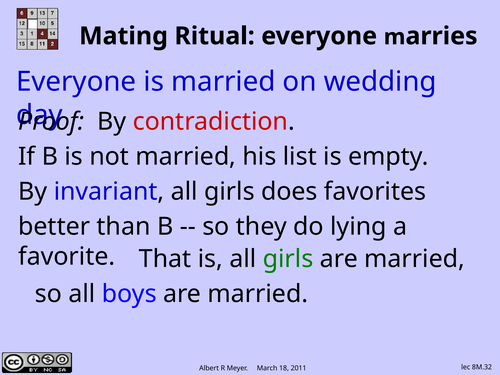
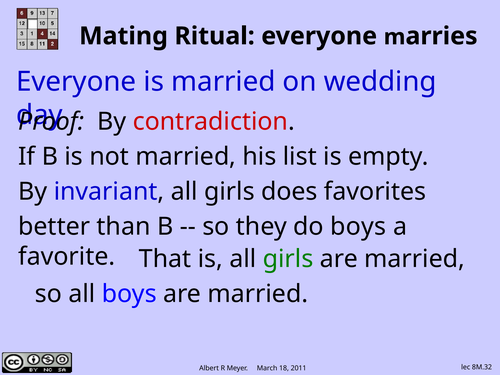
do lying: lying -> boys
